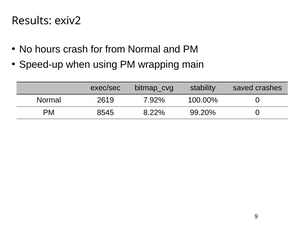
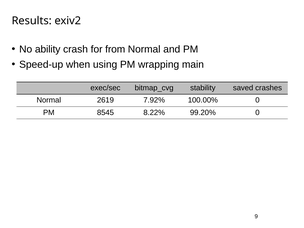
hours: hours -> ability
